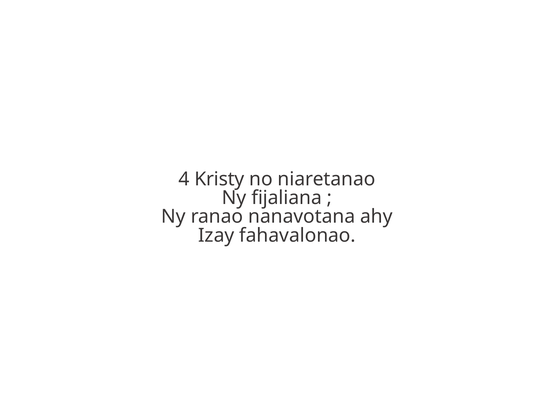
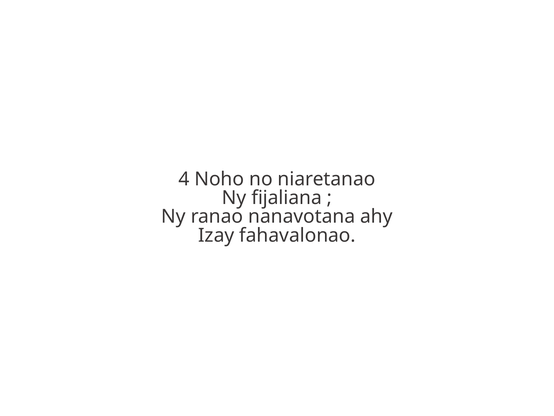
Kristy: Kristy -> Noho
